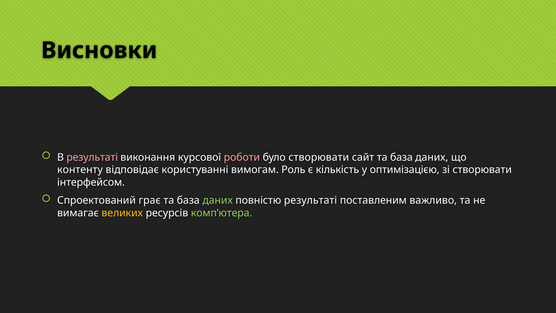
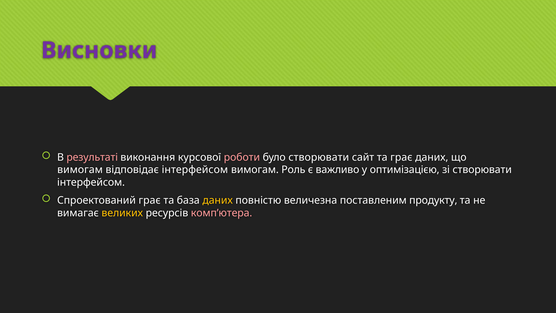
Висновки colour: black -> purple
сайт та база: база -> грає
контенту at (80, 170): контенту -> вимогам
відповідає користуванні: користуванні -> інтерфейсом
кількість: кількість -> важливо
даних at (218, 200) colour: light green -> yellow
повністю результаті: результаті -> величезна
важливо: важливо -> продукту
комп’ютера colour: light green -> pink
